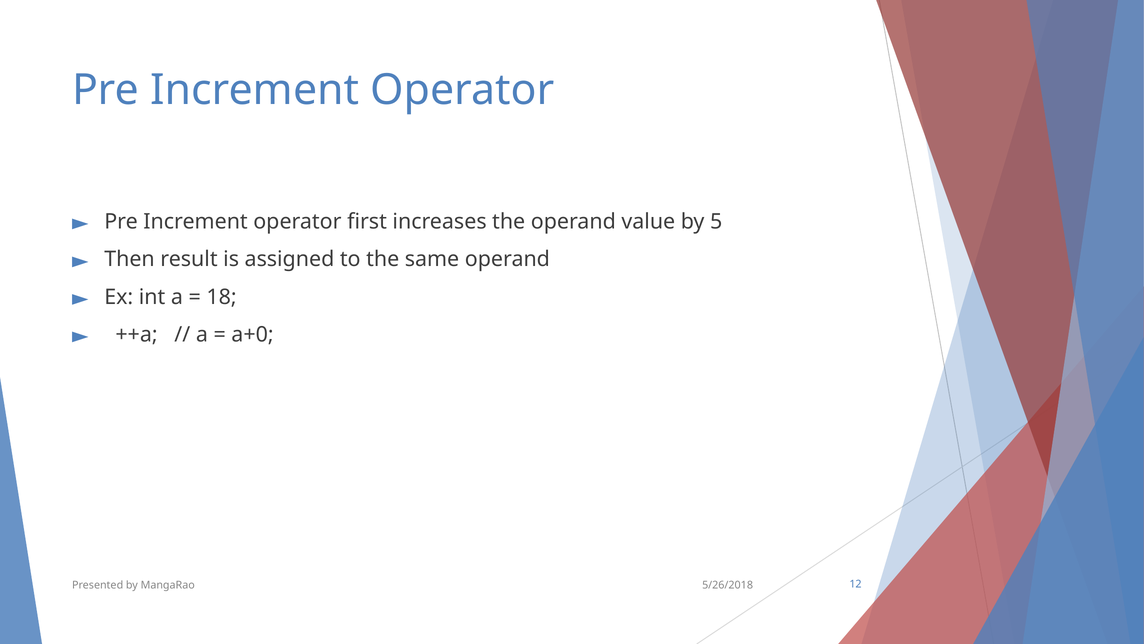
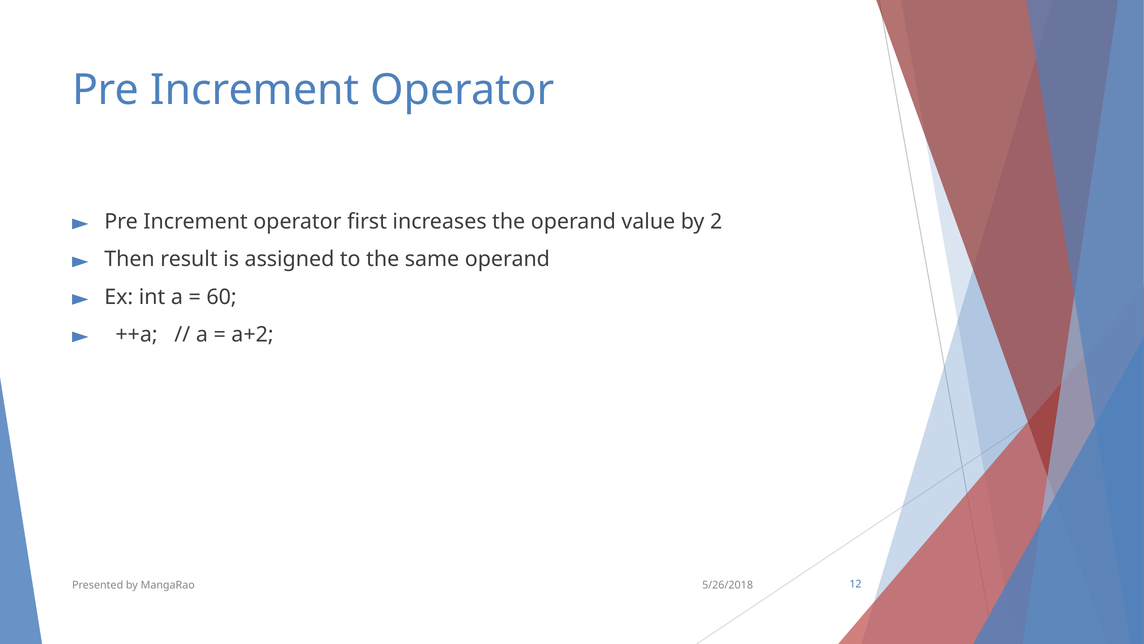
5: 5 -> 2
18: 18 -> 60
a+0: a+0 -> a+2
